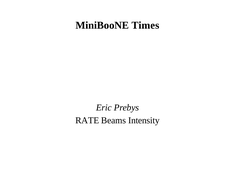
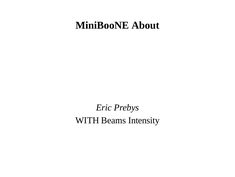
Times: Times -> About
RATE: RATE -> WITH
